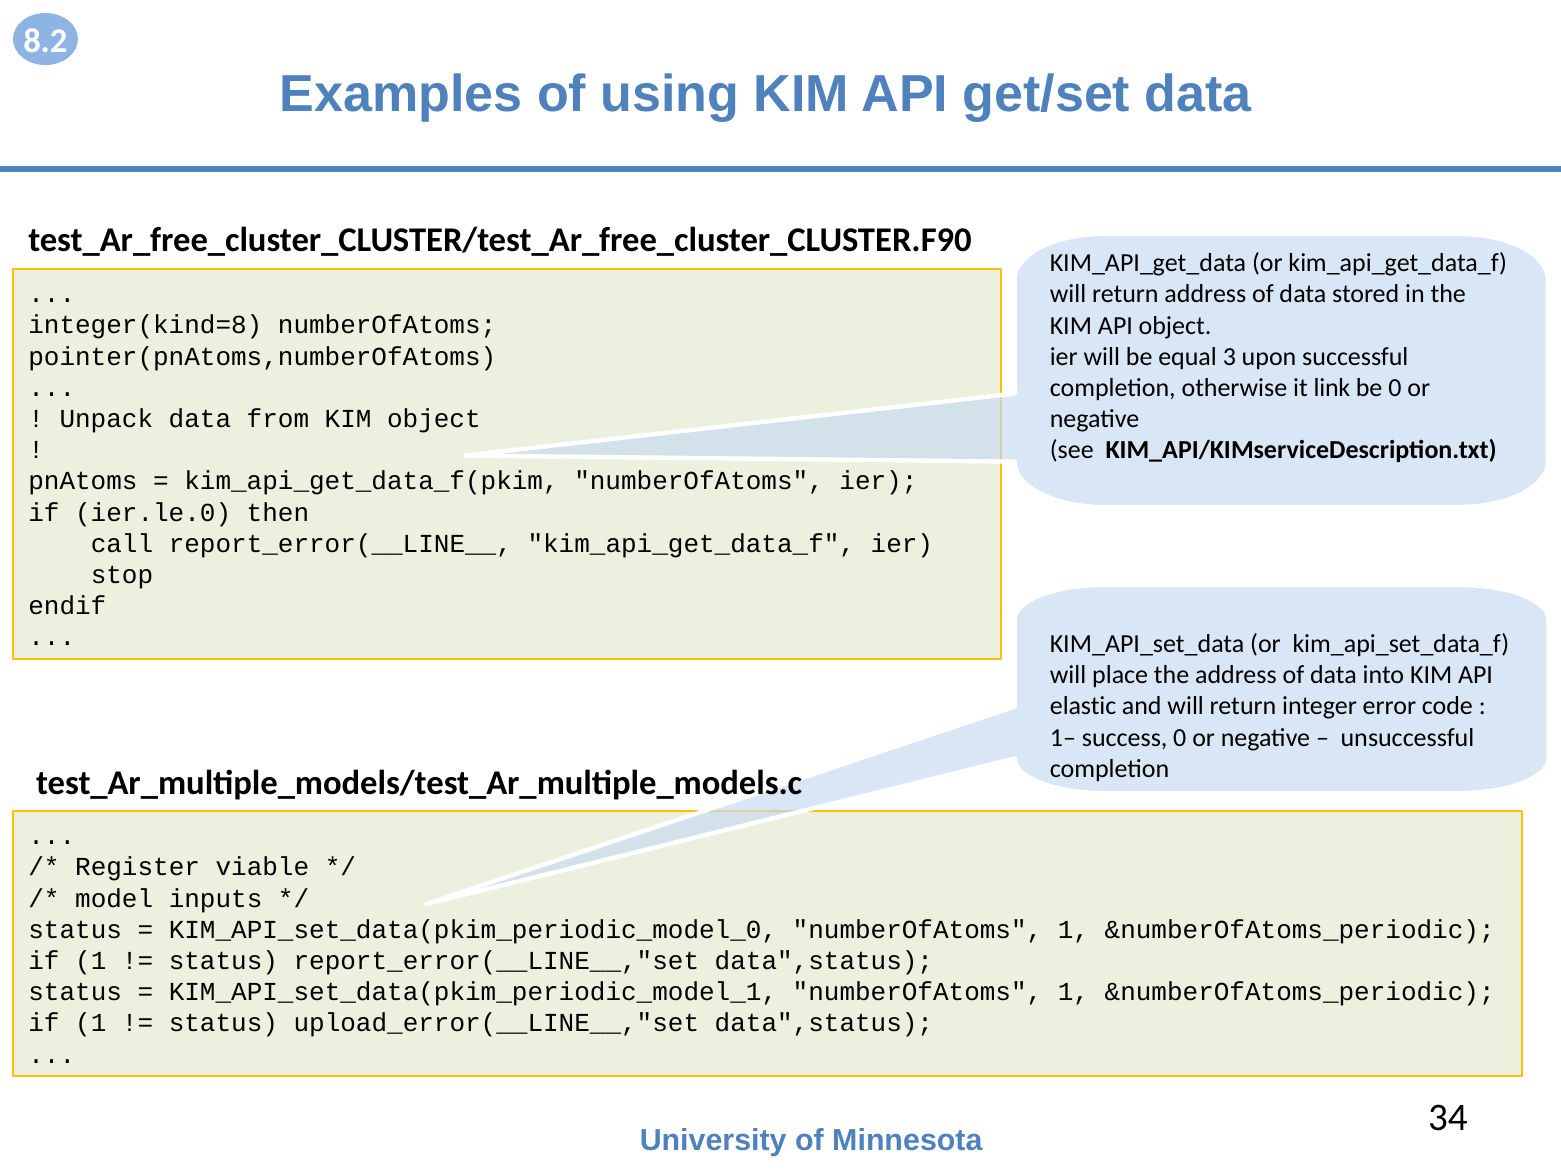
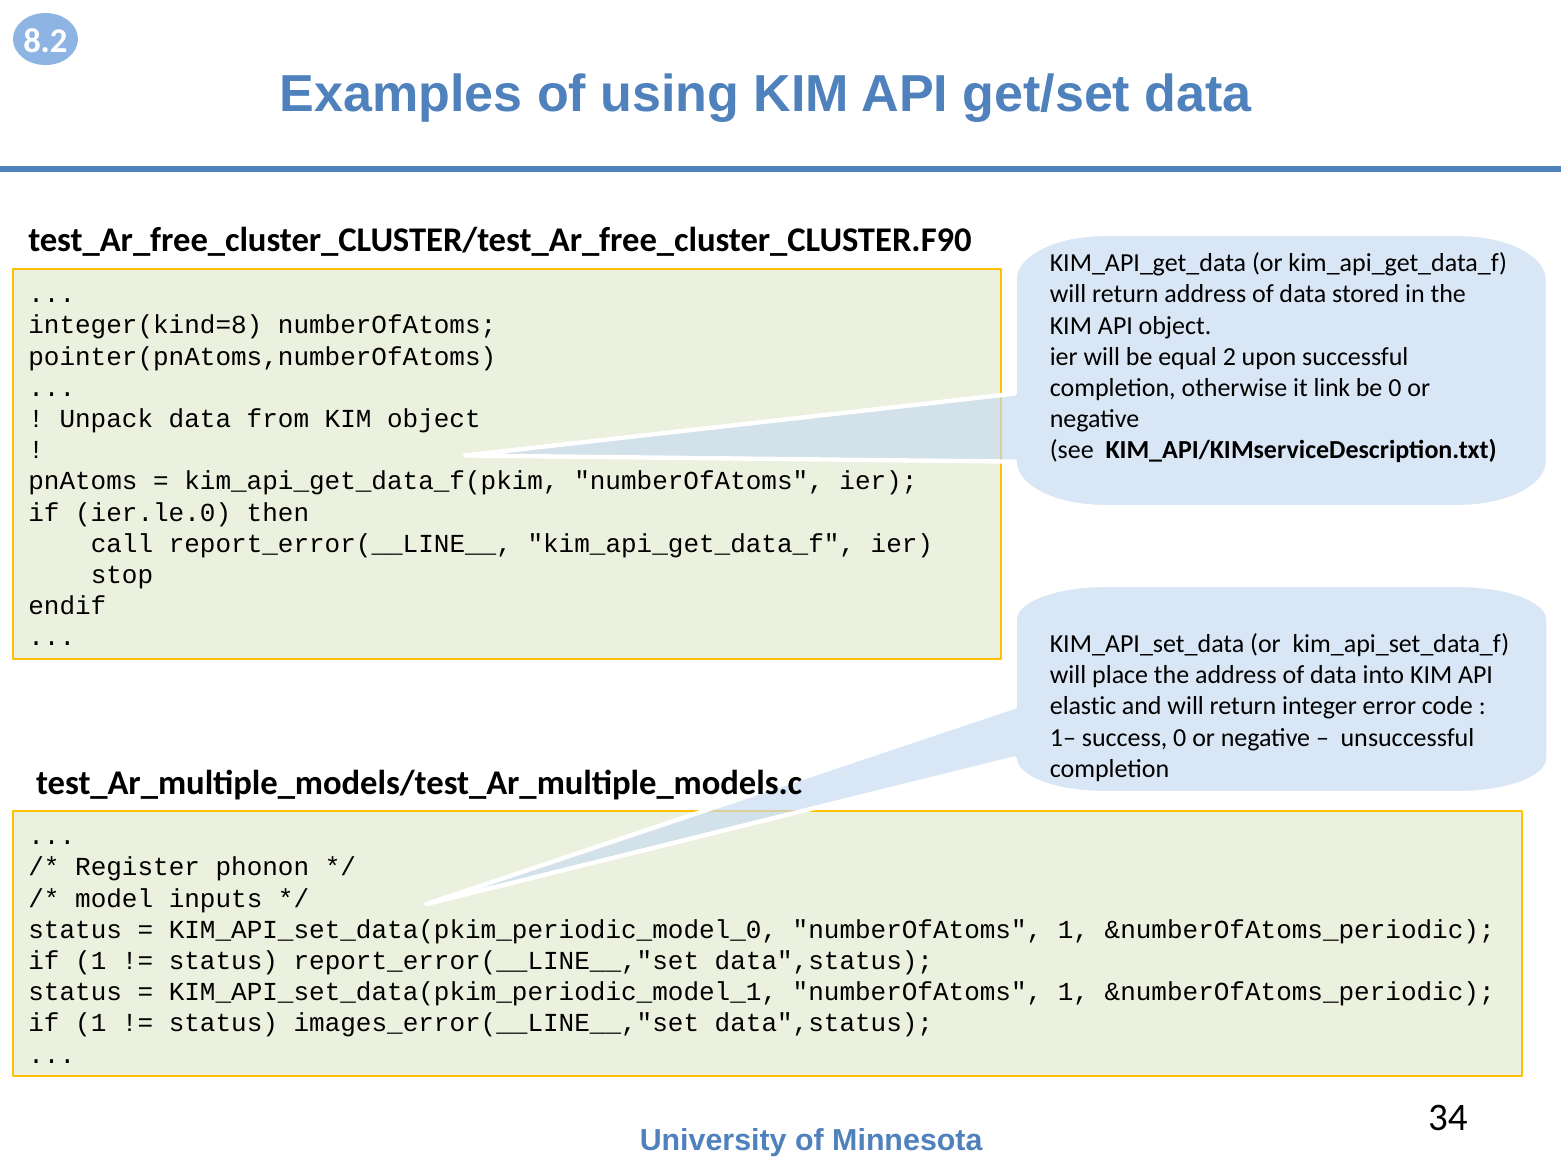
3: 3 -> 2
viable: viable -> phonon
upload_error(__LINE__,"set: upload_error(__LINE__,"set -> images_error(__LINE__,"set
